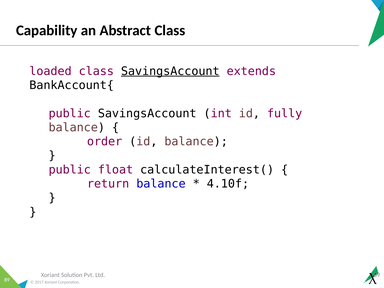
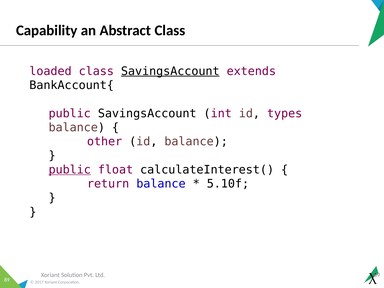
fully: fully -> types
order: order -> other
public at (70, 170) underline: none -> present
4.10f: 4.10f -> 5.10f
